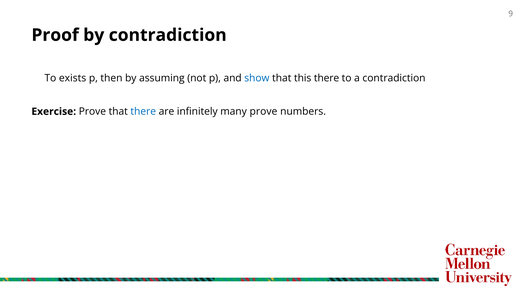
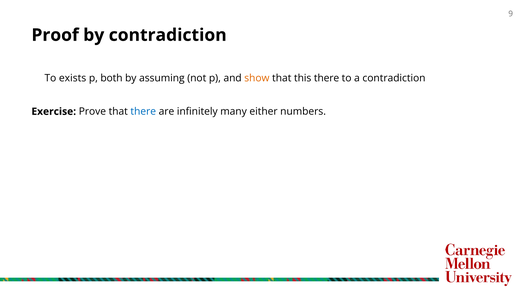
then: then -> both
show colour: blue -> orange
many prove: prove -> either
